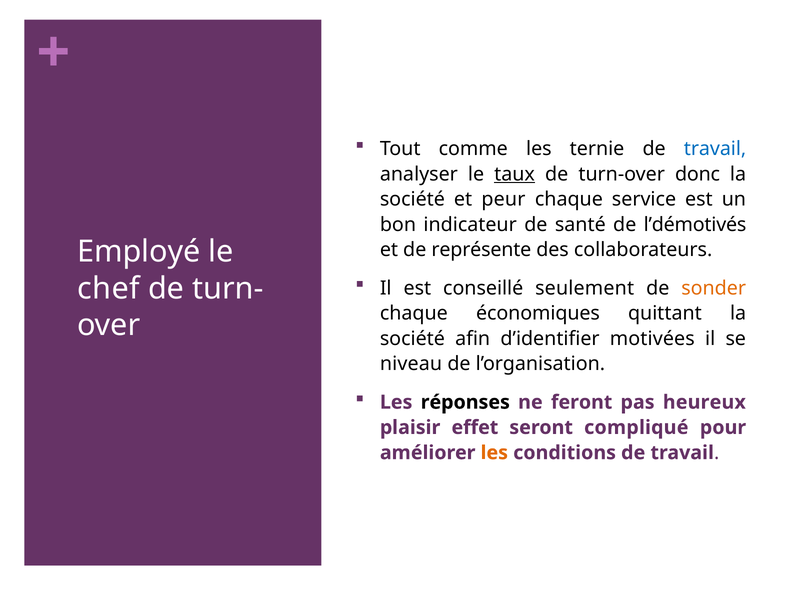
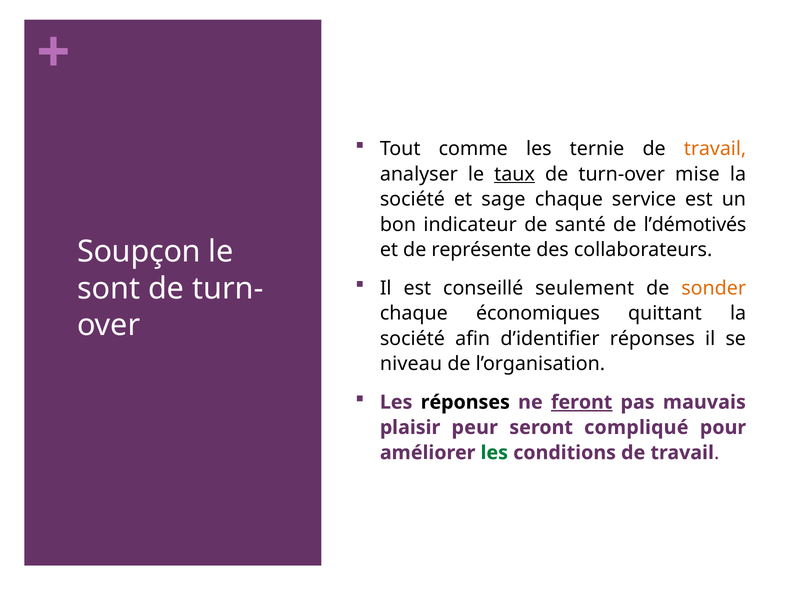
travail at (715, 149) colour: blue -> orange
donc: donc -> mise
peur: peur -> sage
Employé: Employé -> Soupçon
chef: chef -> sont
d’identifier motivées: motivées -> réponses
feront underline: none -> present
heureux: heureux -> mauvais
effet: effet -> peur
les at (494, 453) colour: orange -> green
